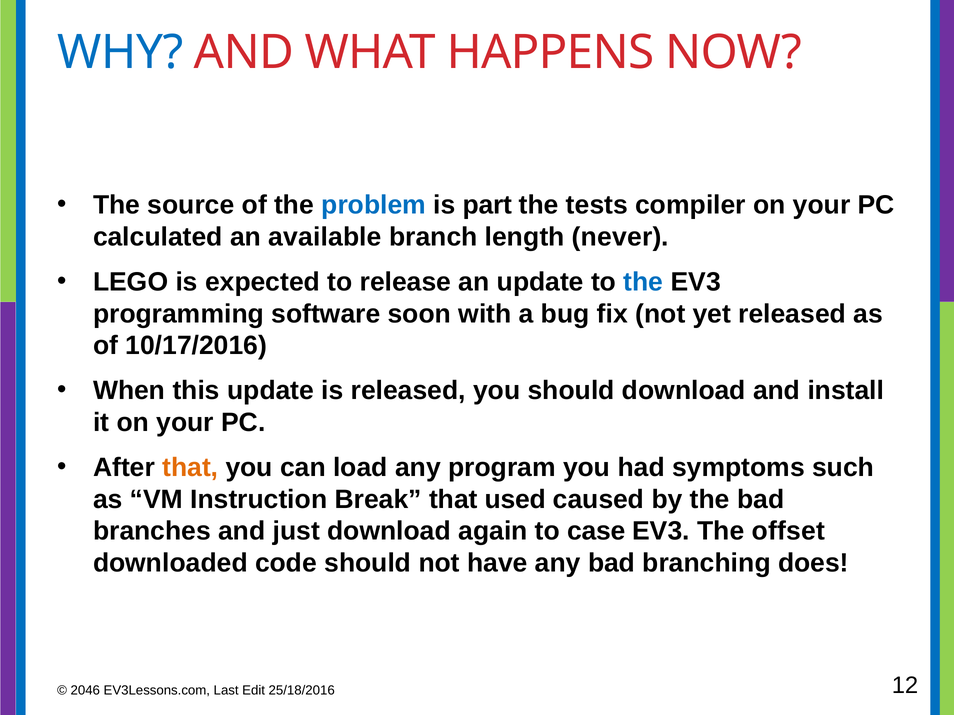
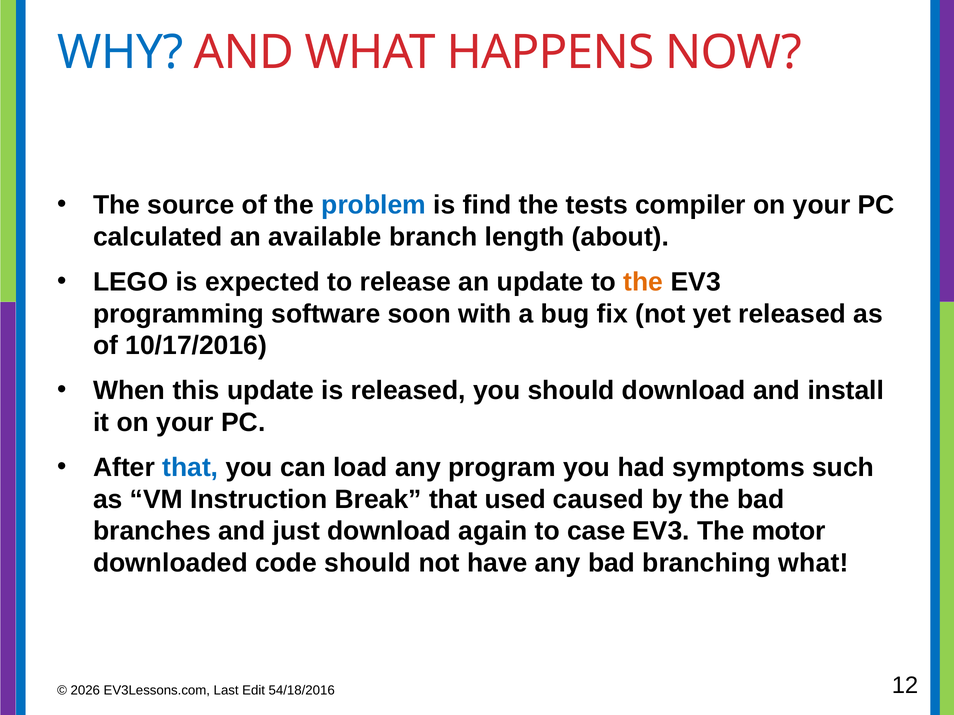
part: part -> find
never: never -> about
the at (643, 282) colour: blue -> orange
that at (190, 468) colour: orange -> blue
offset: offset -> motor
branching does: does -> what
2046: 2046 -> 2026
25/18/2016: 25/18/2016 -> 54/18/2016
